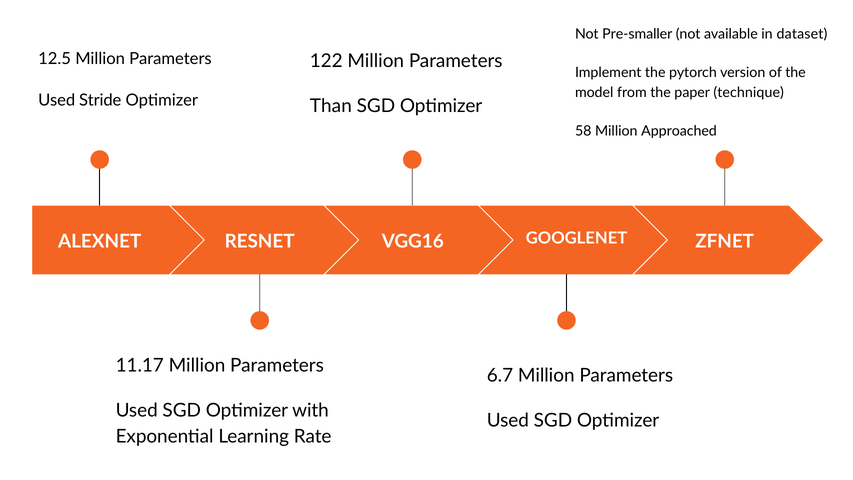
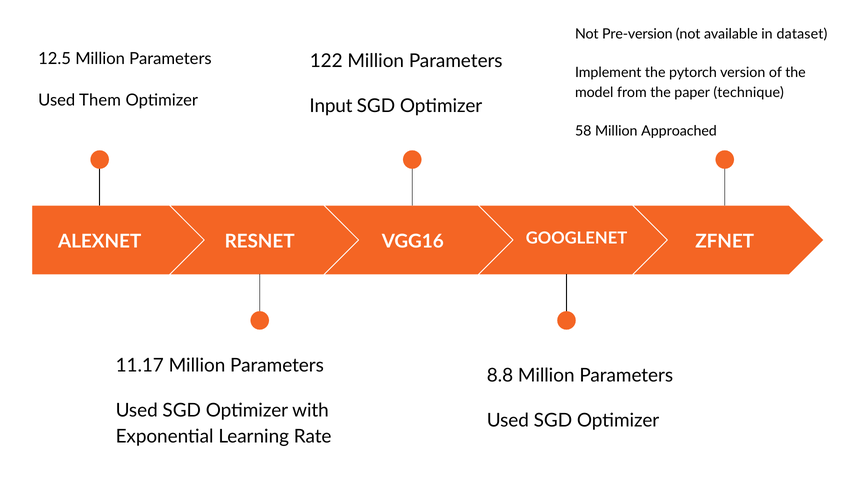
Pre-smaller: Pre-smaller -> Pre-version
Stride: Stride -> Them
Than: Than -> Input
6.7: 6.7 -> 8.8
